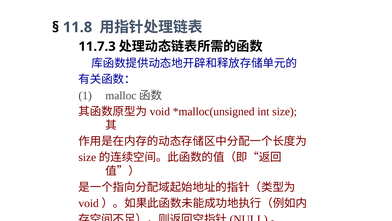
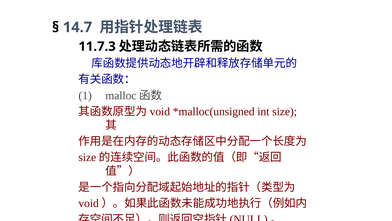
11.8: 11.8 -> 14.7
